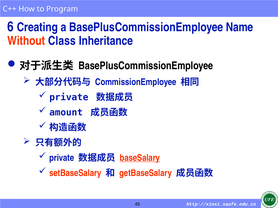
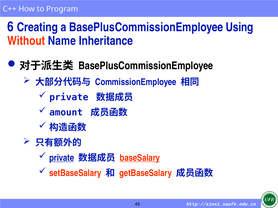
Name: Name -> Using
Class: Class -> Name
private at (62, 158) underline: none -> present
